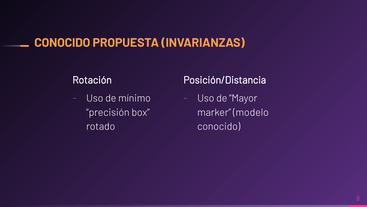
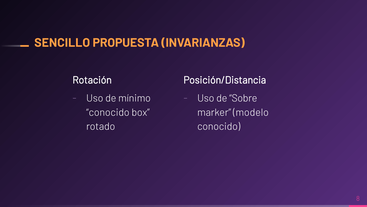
CONOCIDO at (62, 43): CONOCIDO -> SENCILLO
Mayor: Mayor -> Sobre
precisión at (108, 112): precisión -> conocido
